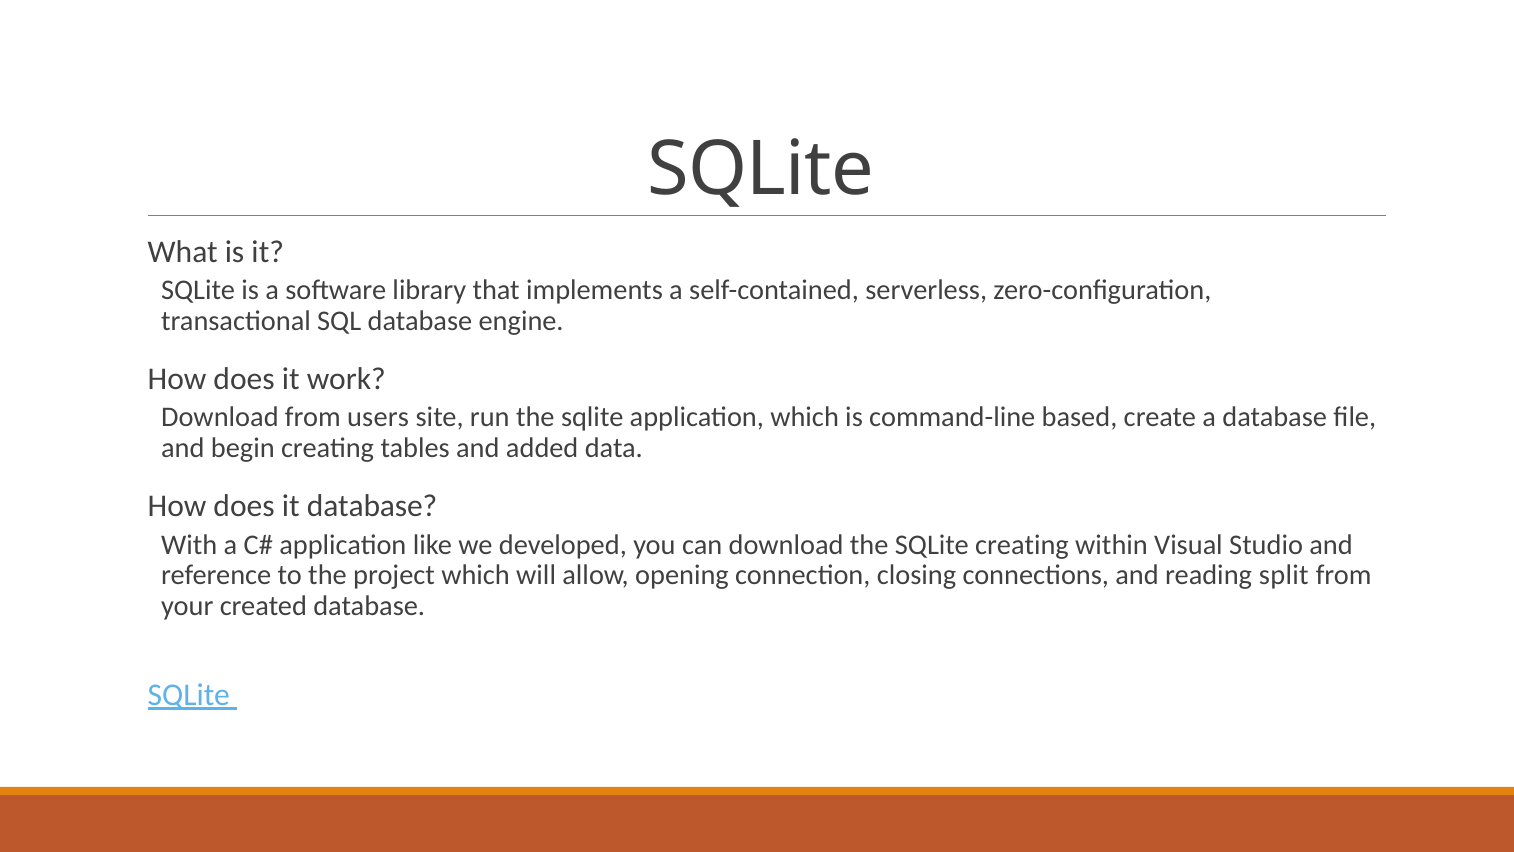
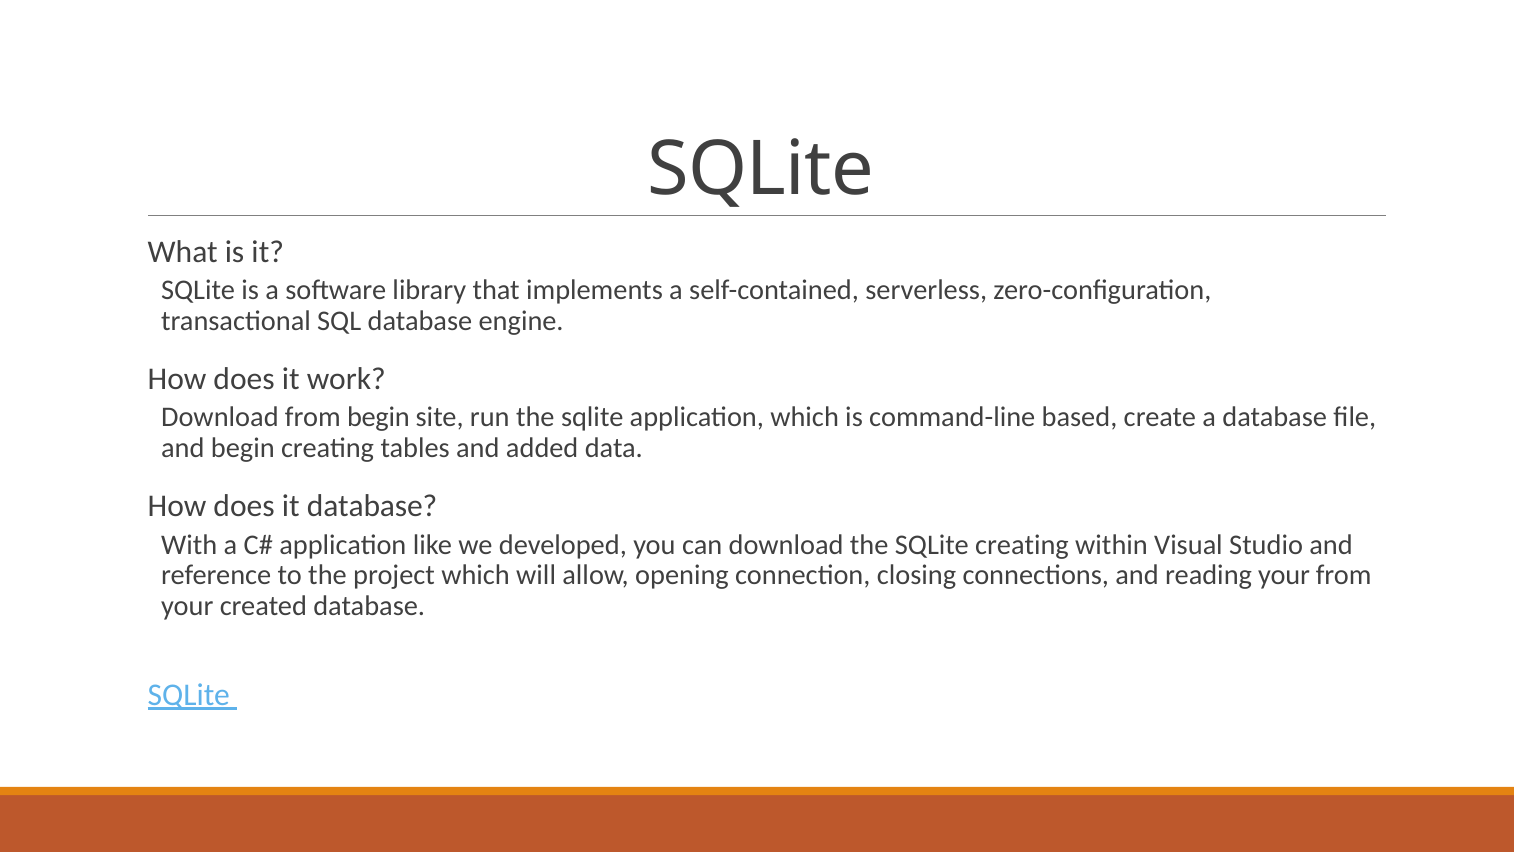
from users: users -> begin
reading split: split -> your
